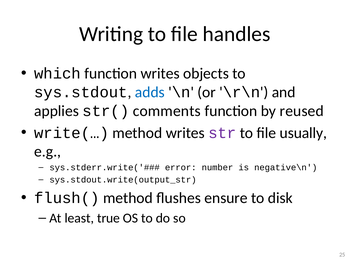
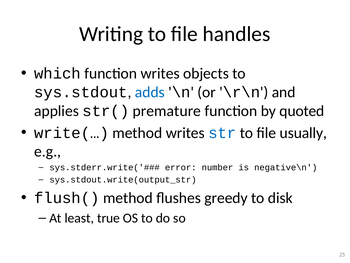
comments: comments -> premature
reused: reused -> quoted
str colour: purple -> blue
ensure: ensure -> greedy
